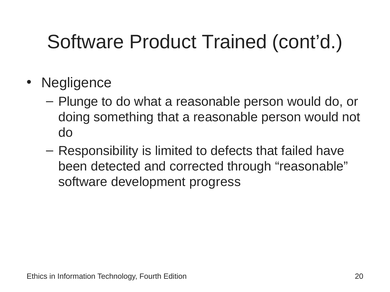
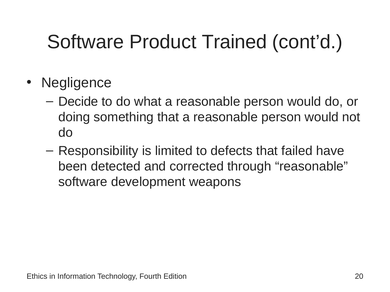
Plunge: Plunge -> Decide
progress: progress -> weapons
